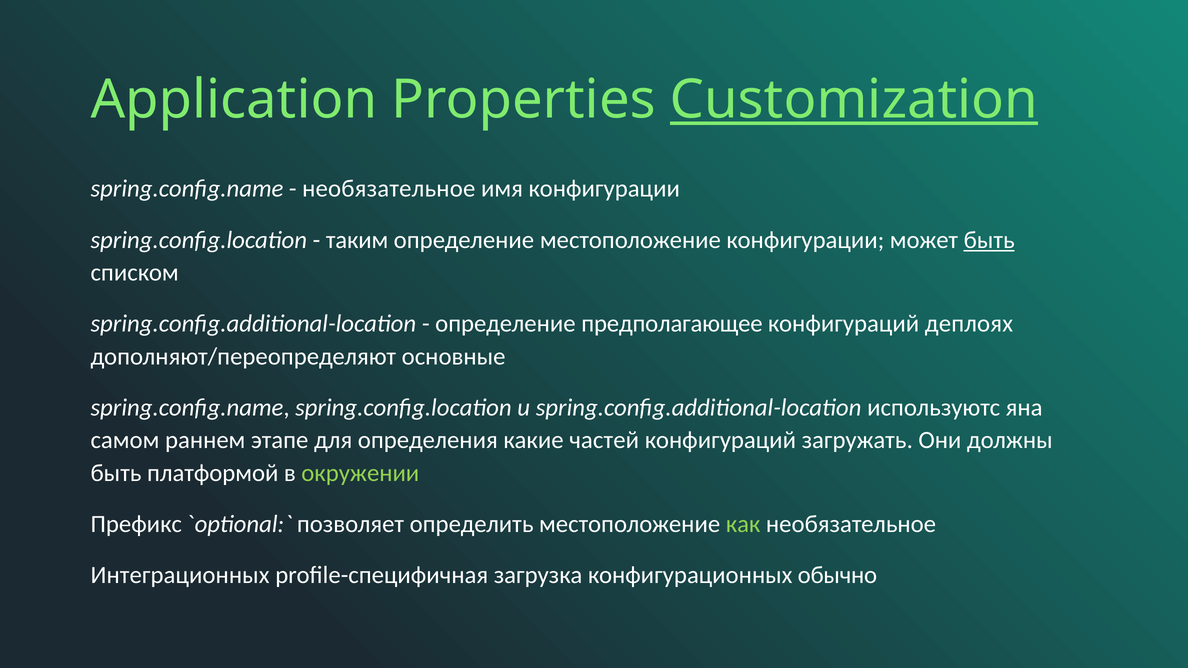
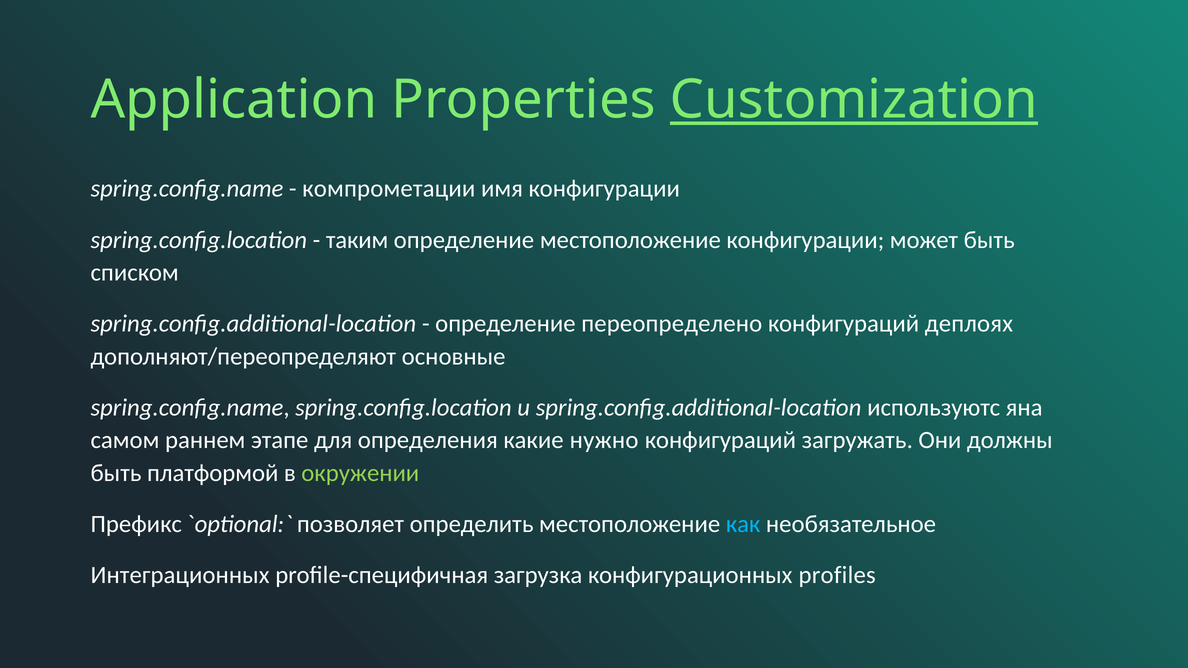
необязательное at (389, 189): необязательное -> компрометации
быть at (989, 240) underline: present -> none
предполагающее: предполагающее -> переопределено
частей: частей -> нужно
как colour: light green -> light blue
обычно: обычно -> profiles
